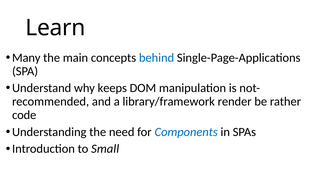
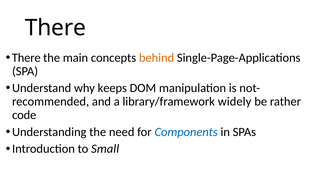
Learn at (55, 28): Learn -> There
Many at (26, 58): Many -> There
behind colour: blue -> orange
render: render -> widely
